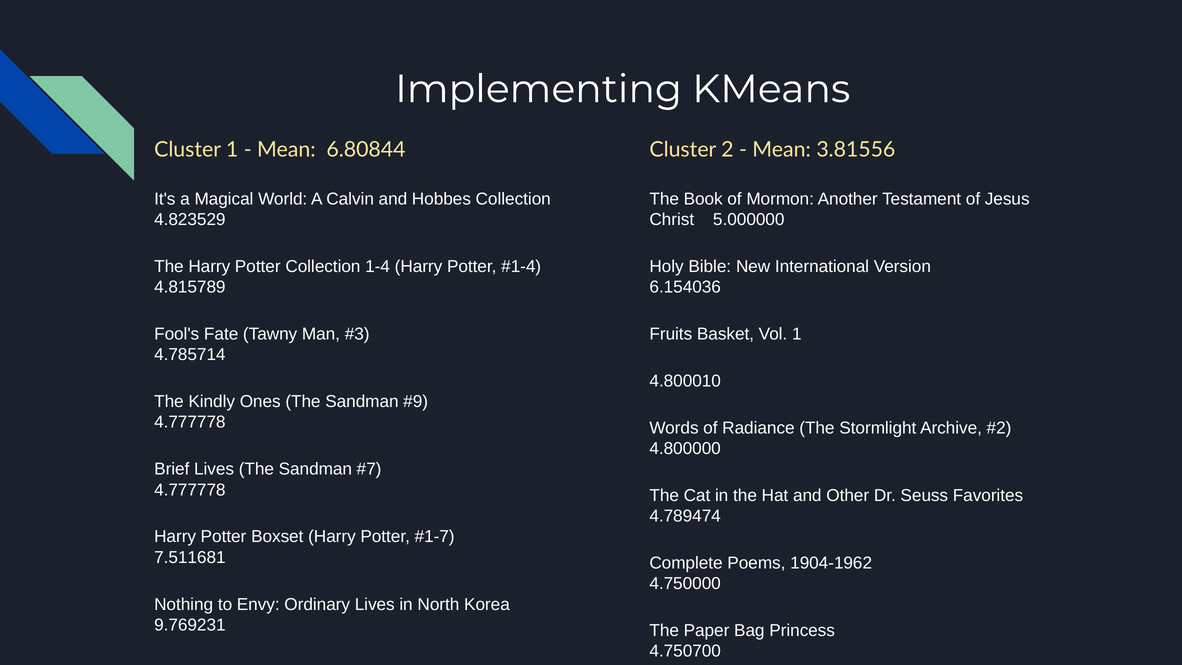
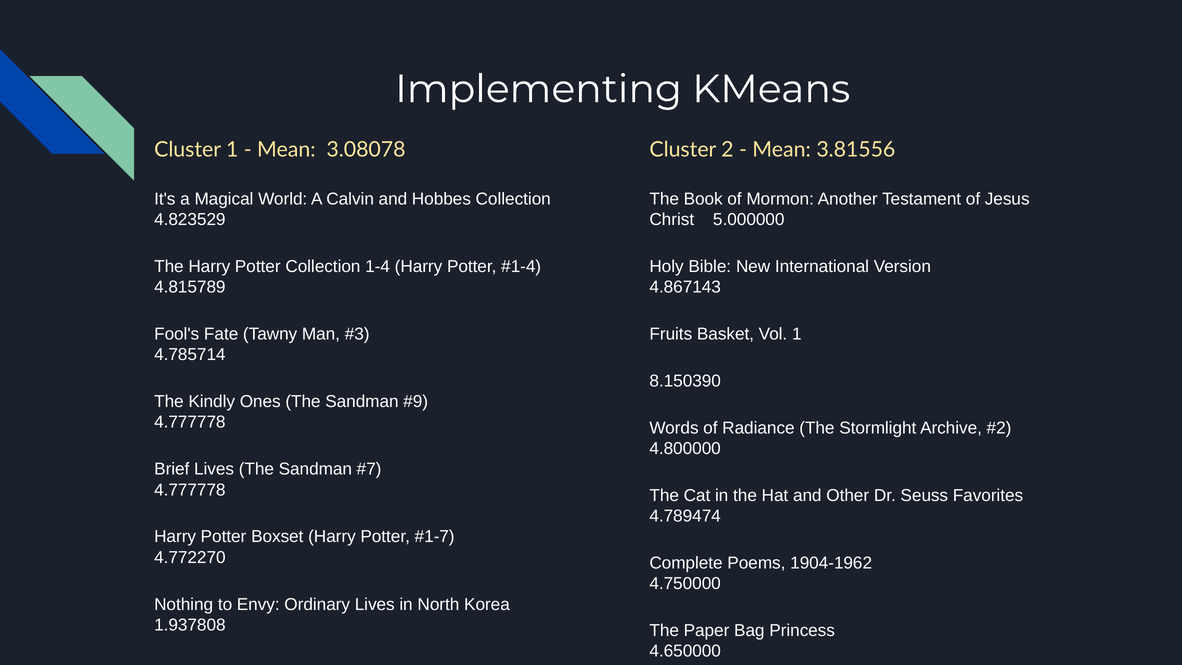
6.80844: 6.80844 -> 3.08078
6.154036: 6.154036 -> 4.867143
4.800010: 4.800010 -> 8.150390
7.511681: 7.511681 -> 4.772270
9.769231: 9.769231 -> 1.937808
4.750700: 4.750700 -> 4.650000
